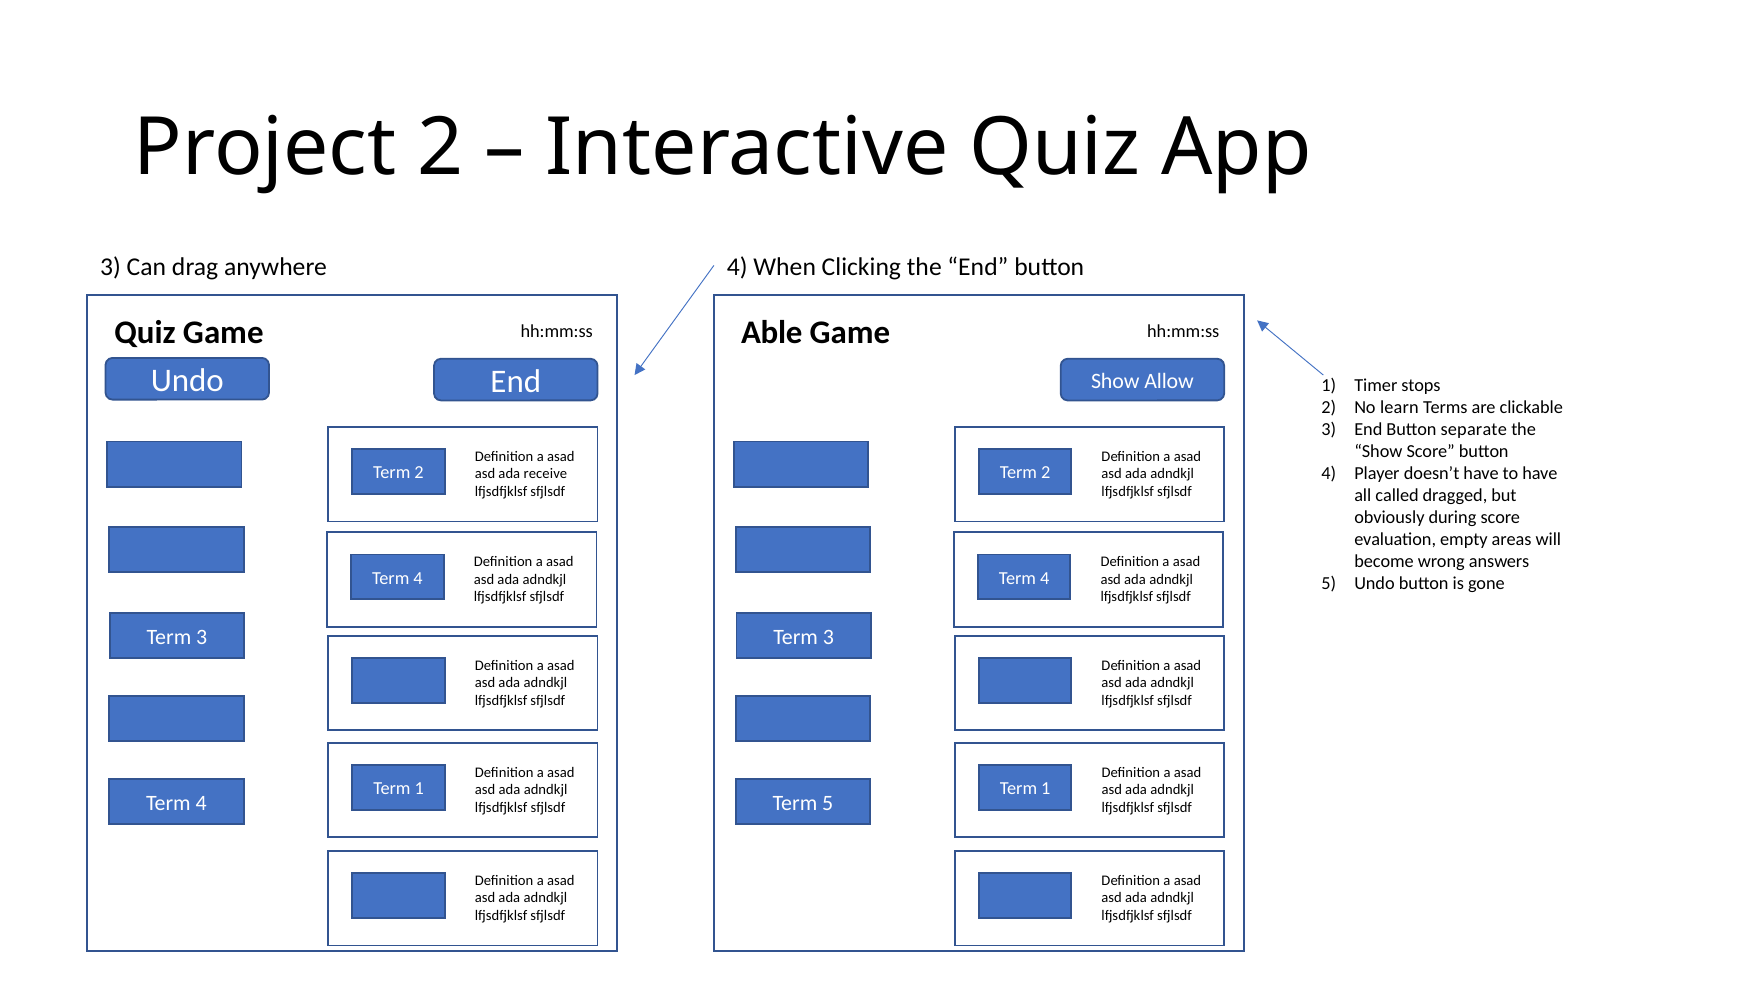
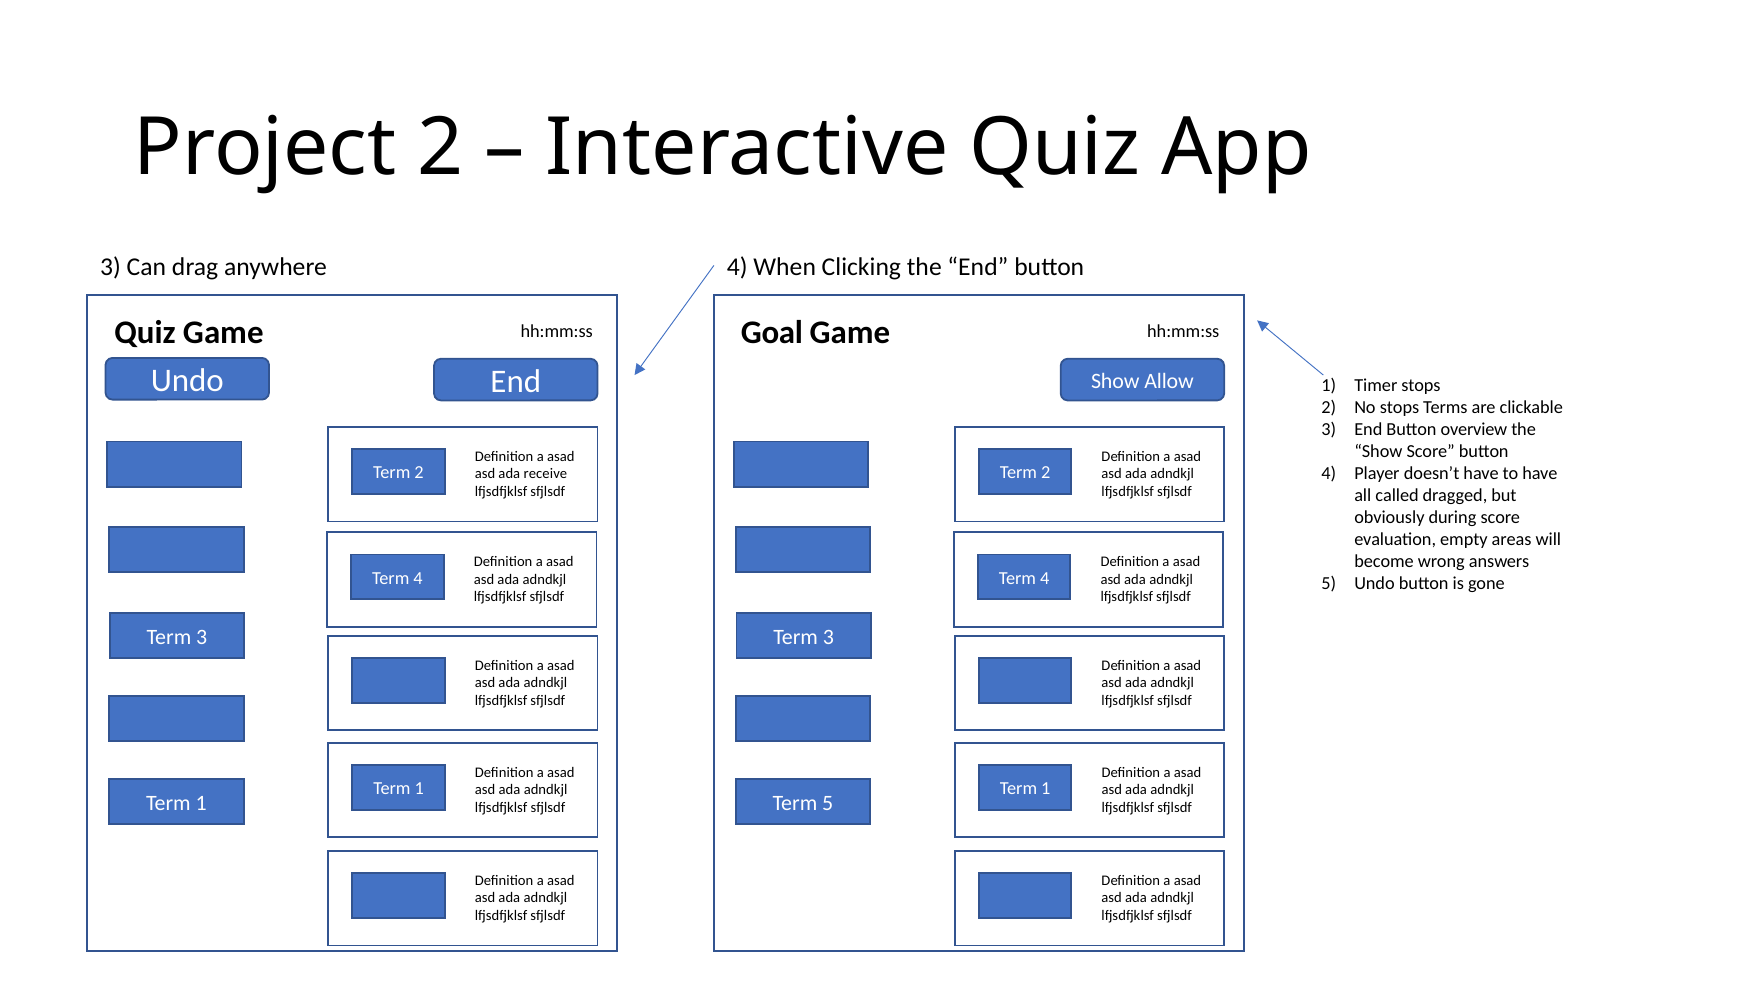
Able: Able -> Goal
No learn: learn -> stops
separate: separate -> overview
4 at (201, 803): 4 -> 1
